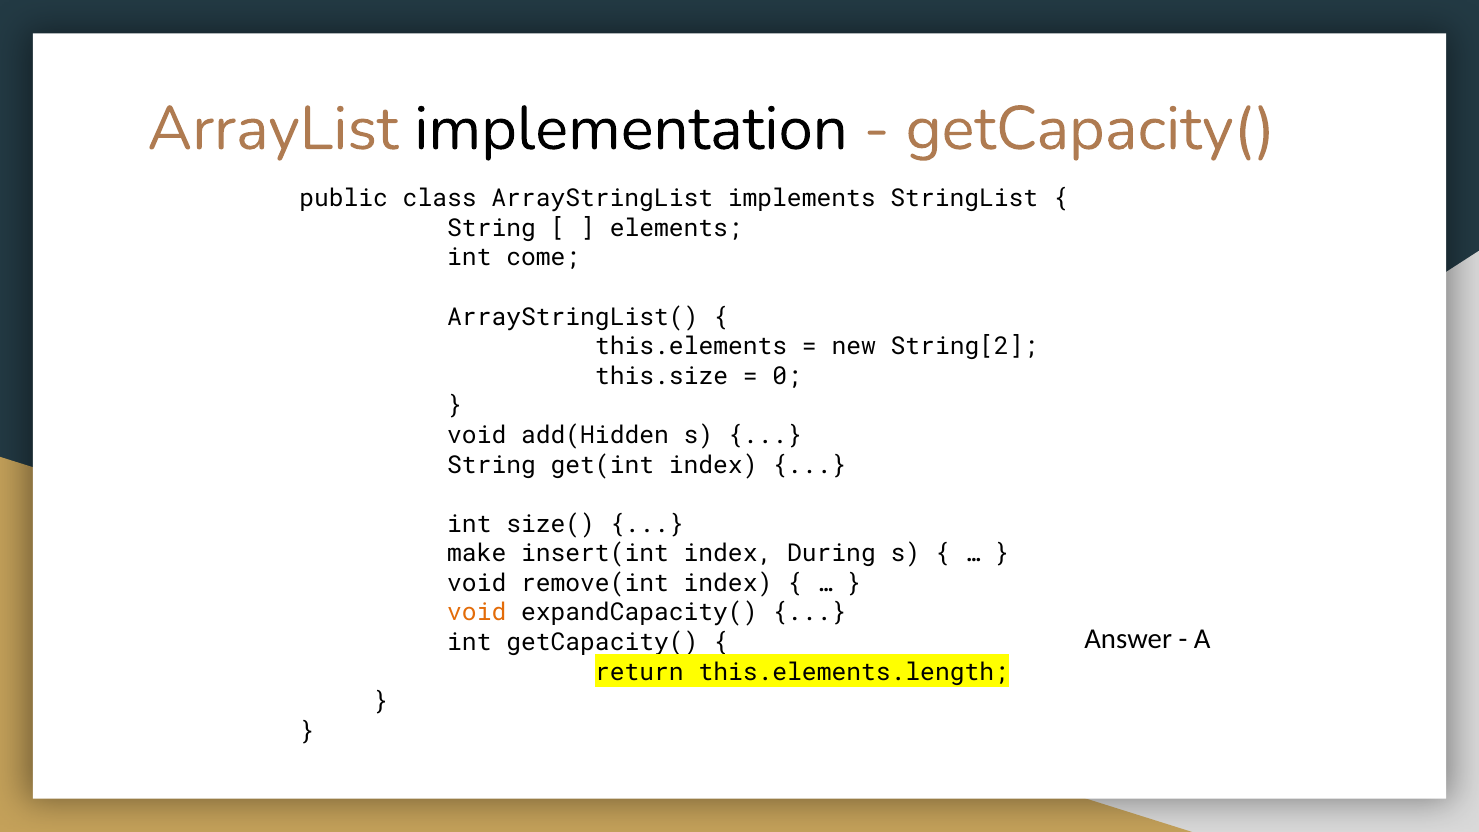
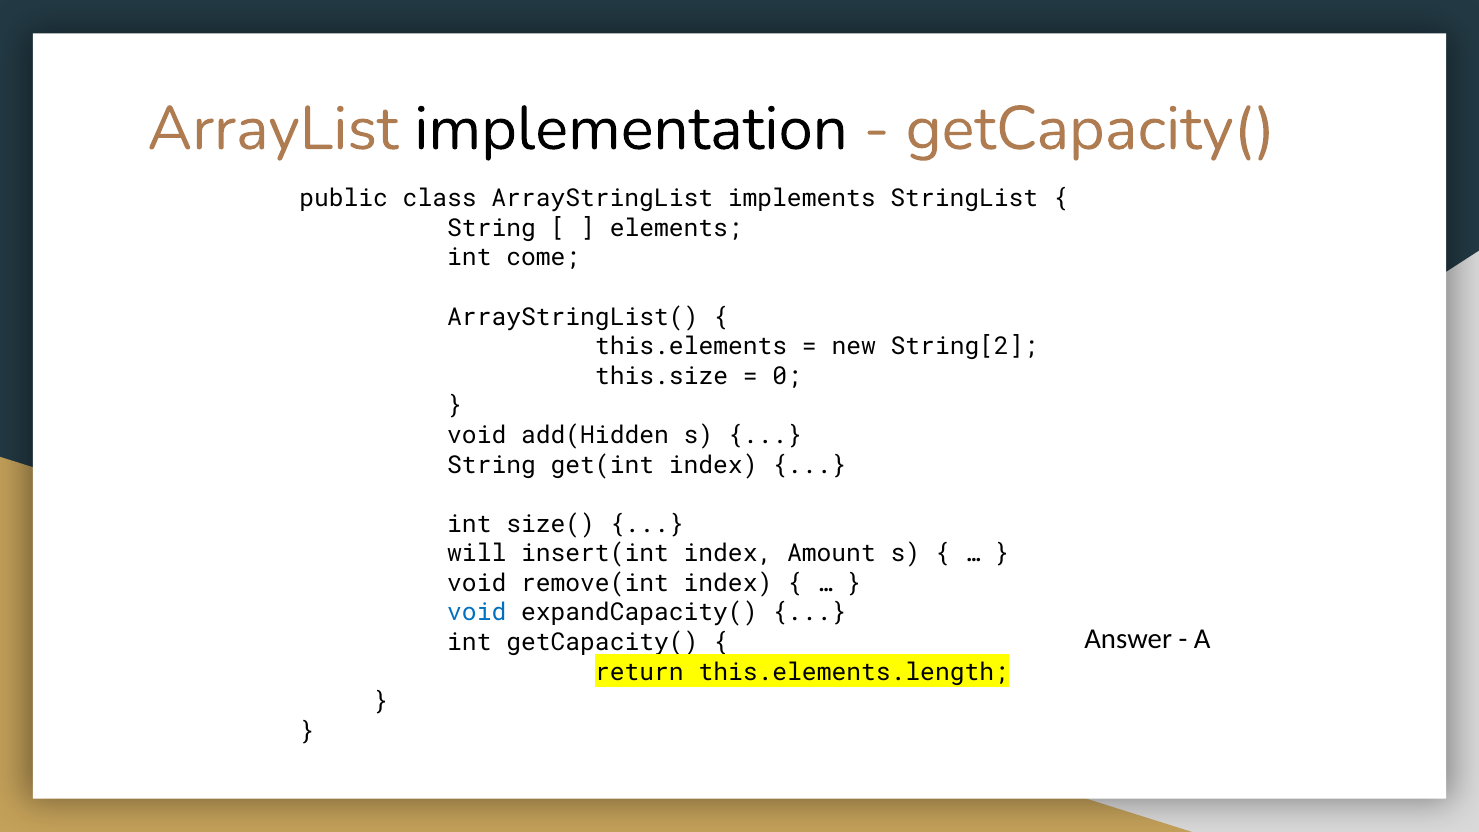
make: make -> will
During: During -> Amount
void at (477, 613) colour: orange -> blue
